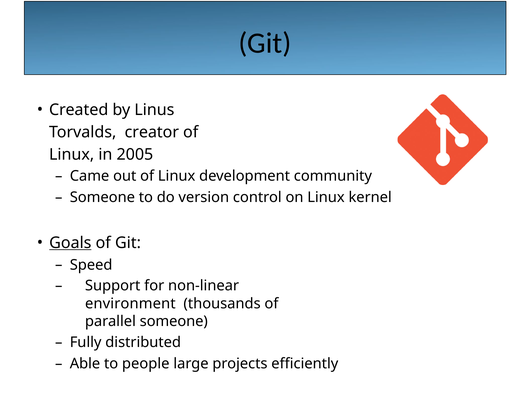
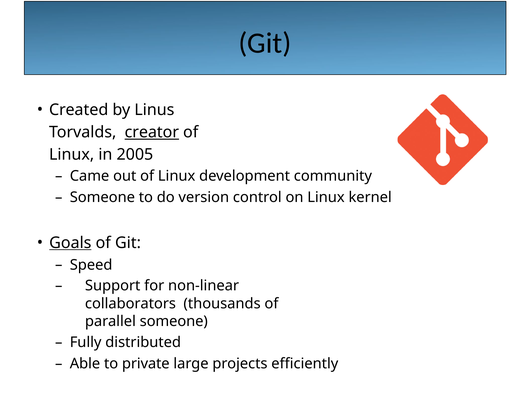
creator underline: none -> present
environment: environment -> collaborators
people: people -> private
